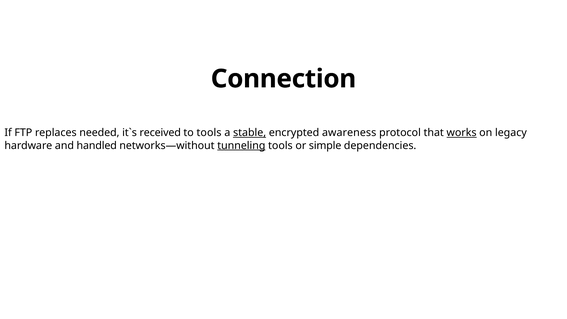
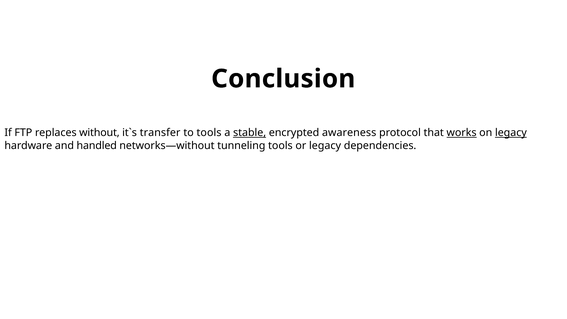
Connection: Connection -> Conclusion
needed: needed -> without
received: received -> transfer
legacy at (511, 133) underline: none -> present
tunneling underline: present -> none
or simple: simple -> legacy
